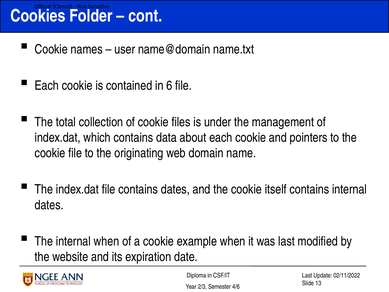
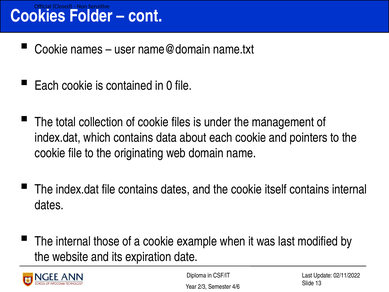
6: 6 -> 0
internal when: when -> those
